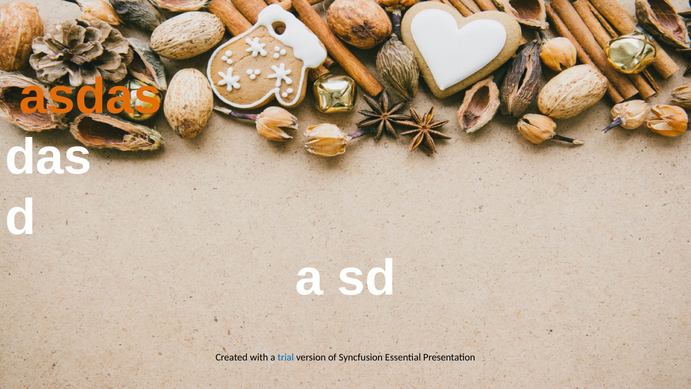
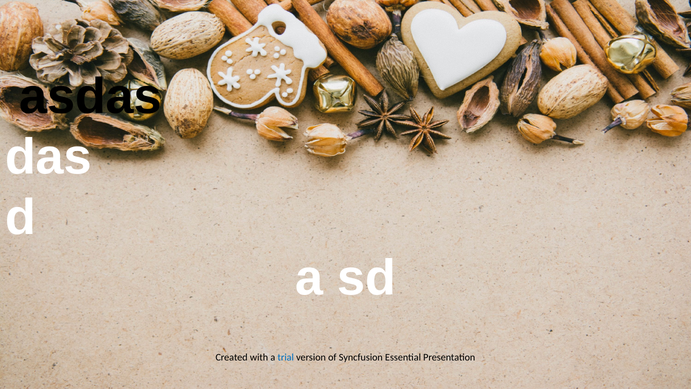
asdas colour: orange -> black
